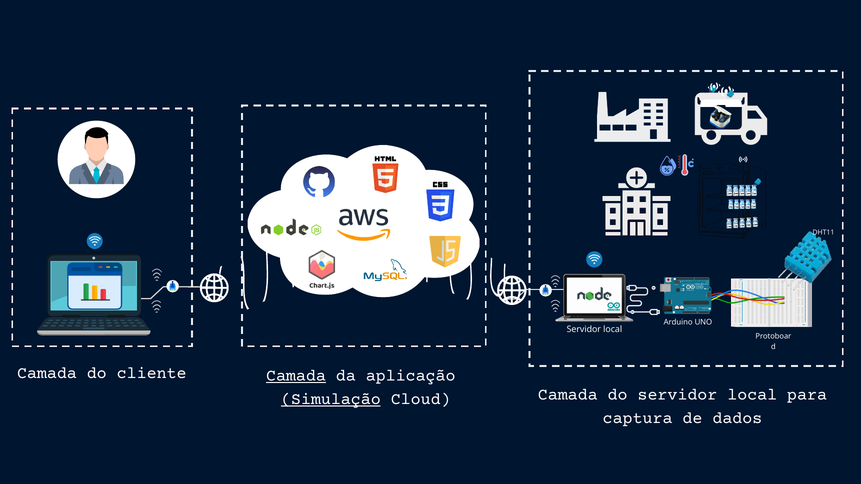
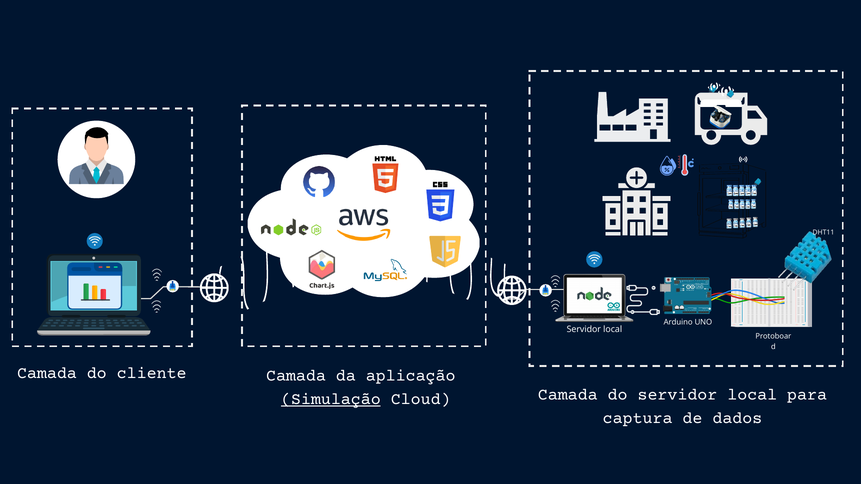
Camada at (296, 376) underline: present -> none
